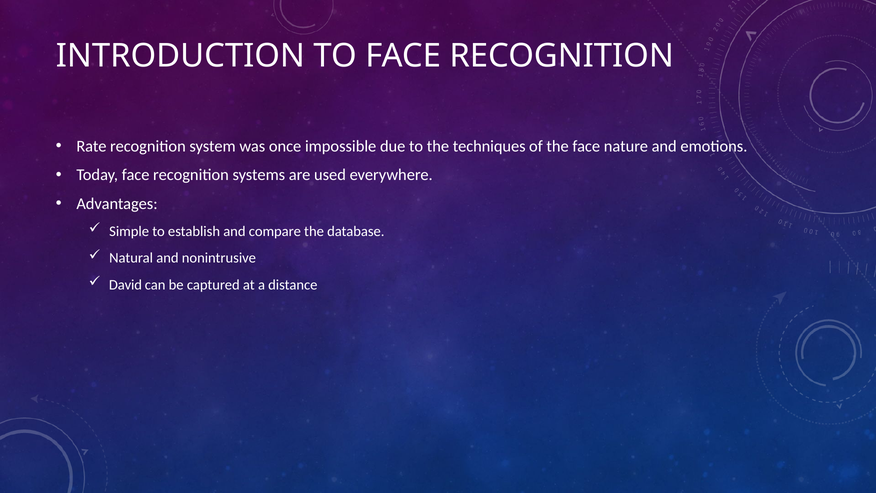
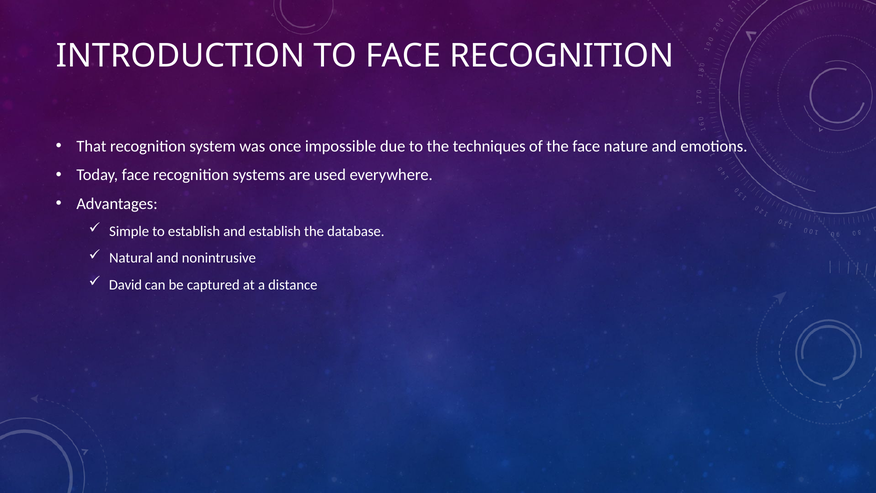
Rate: Rate -> That
and compare: compare -> establish
